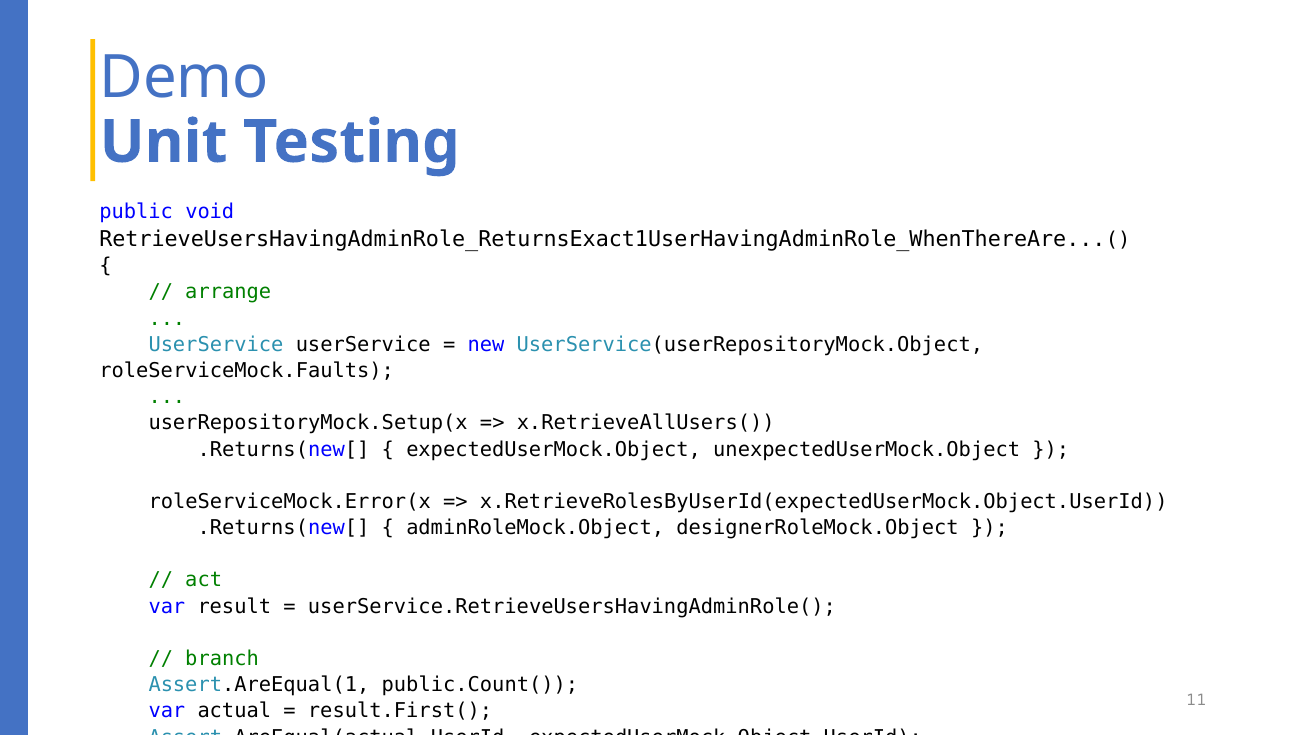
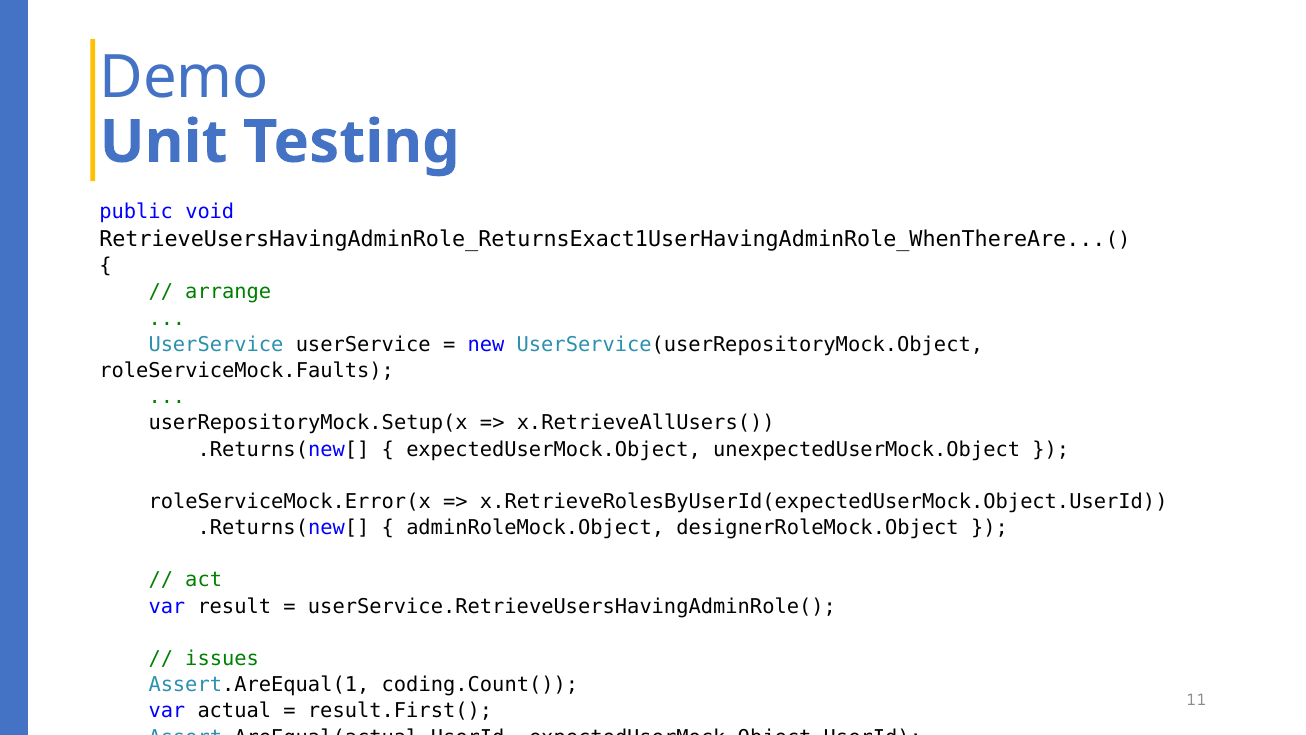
branch: branch -> issues
public.Count(: public.Count( -> coding.Count(
